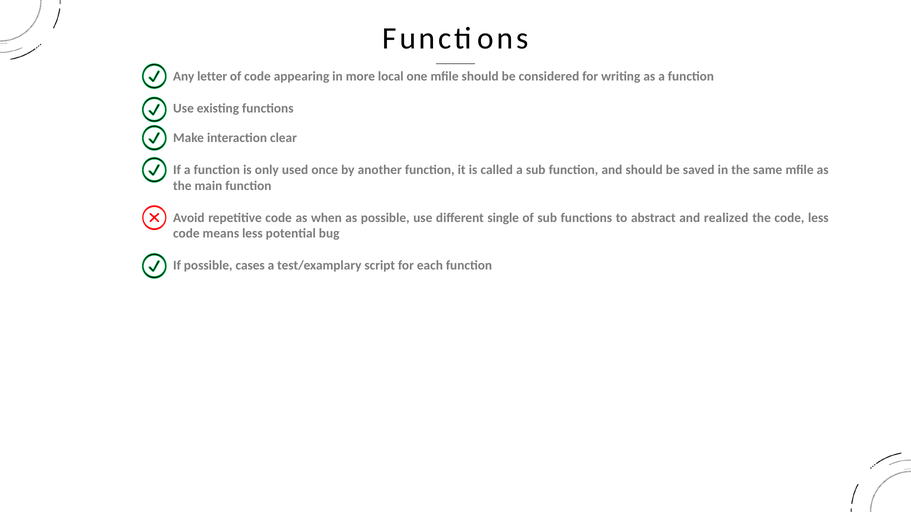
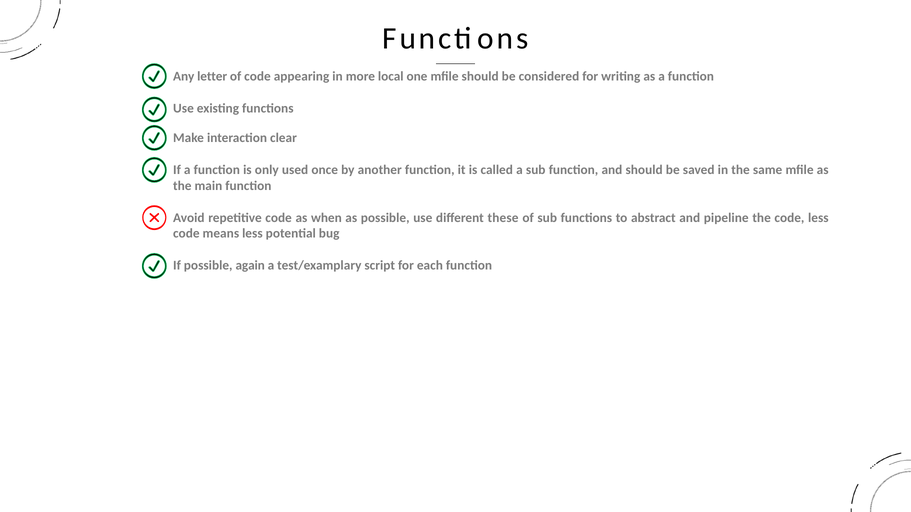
single: single -> these
realized: realized -> pipeline
cases: cases -> again
